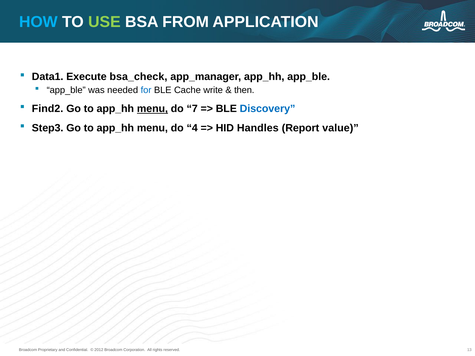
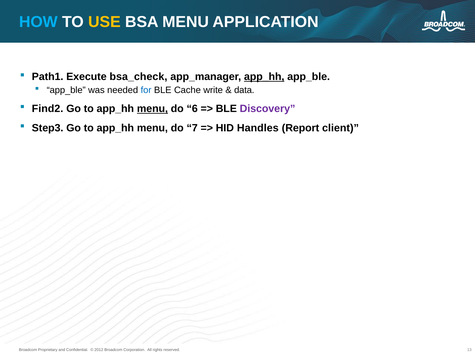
USE colour: light green -> yellow
BSA FROM: FROM -> MENU
Data1: Data1 -> Path1
app_hh at (264, 77) underline: none -> present
then: then -> data
7: 7 -> 6
Discovery colour: blue -> purple
4: 4 -> 7
value: value -> client
